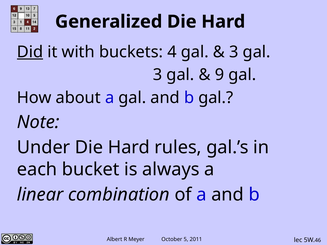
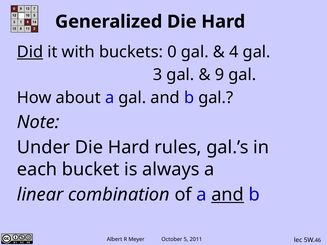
4: 4 -> 0
3 at (234, 52): 3 -> 4
and at (228, 195) underline: none -> present
